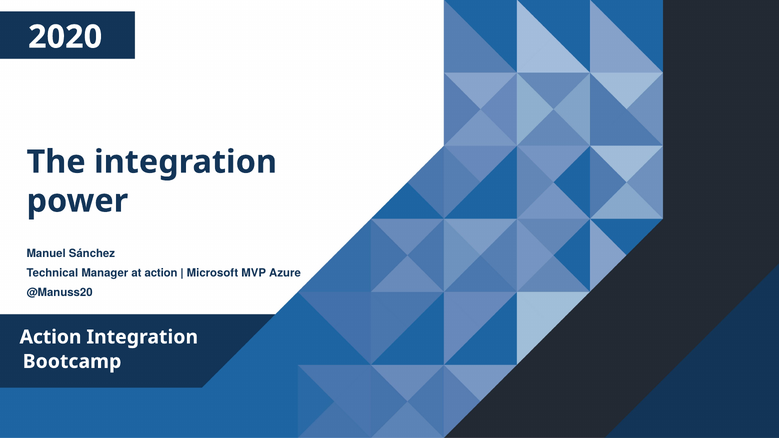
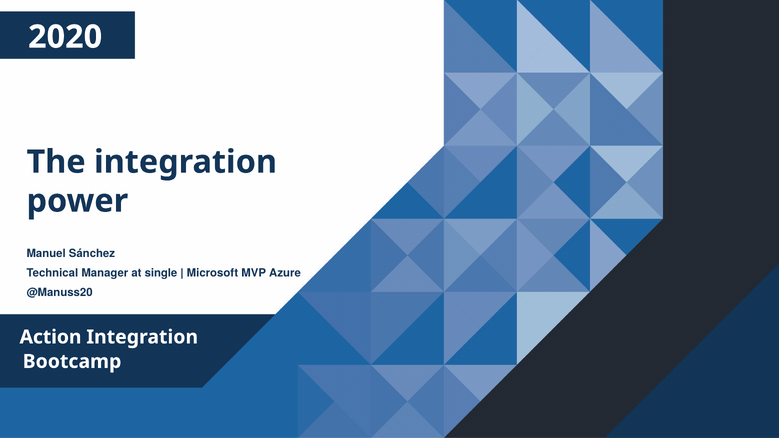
at action: action -> single
